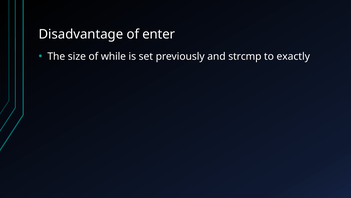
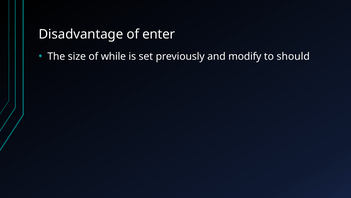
strcmp: strcmp -> modify
exactly: exactly -> should
